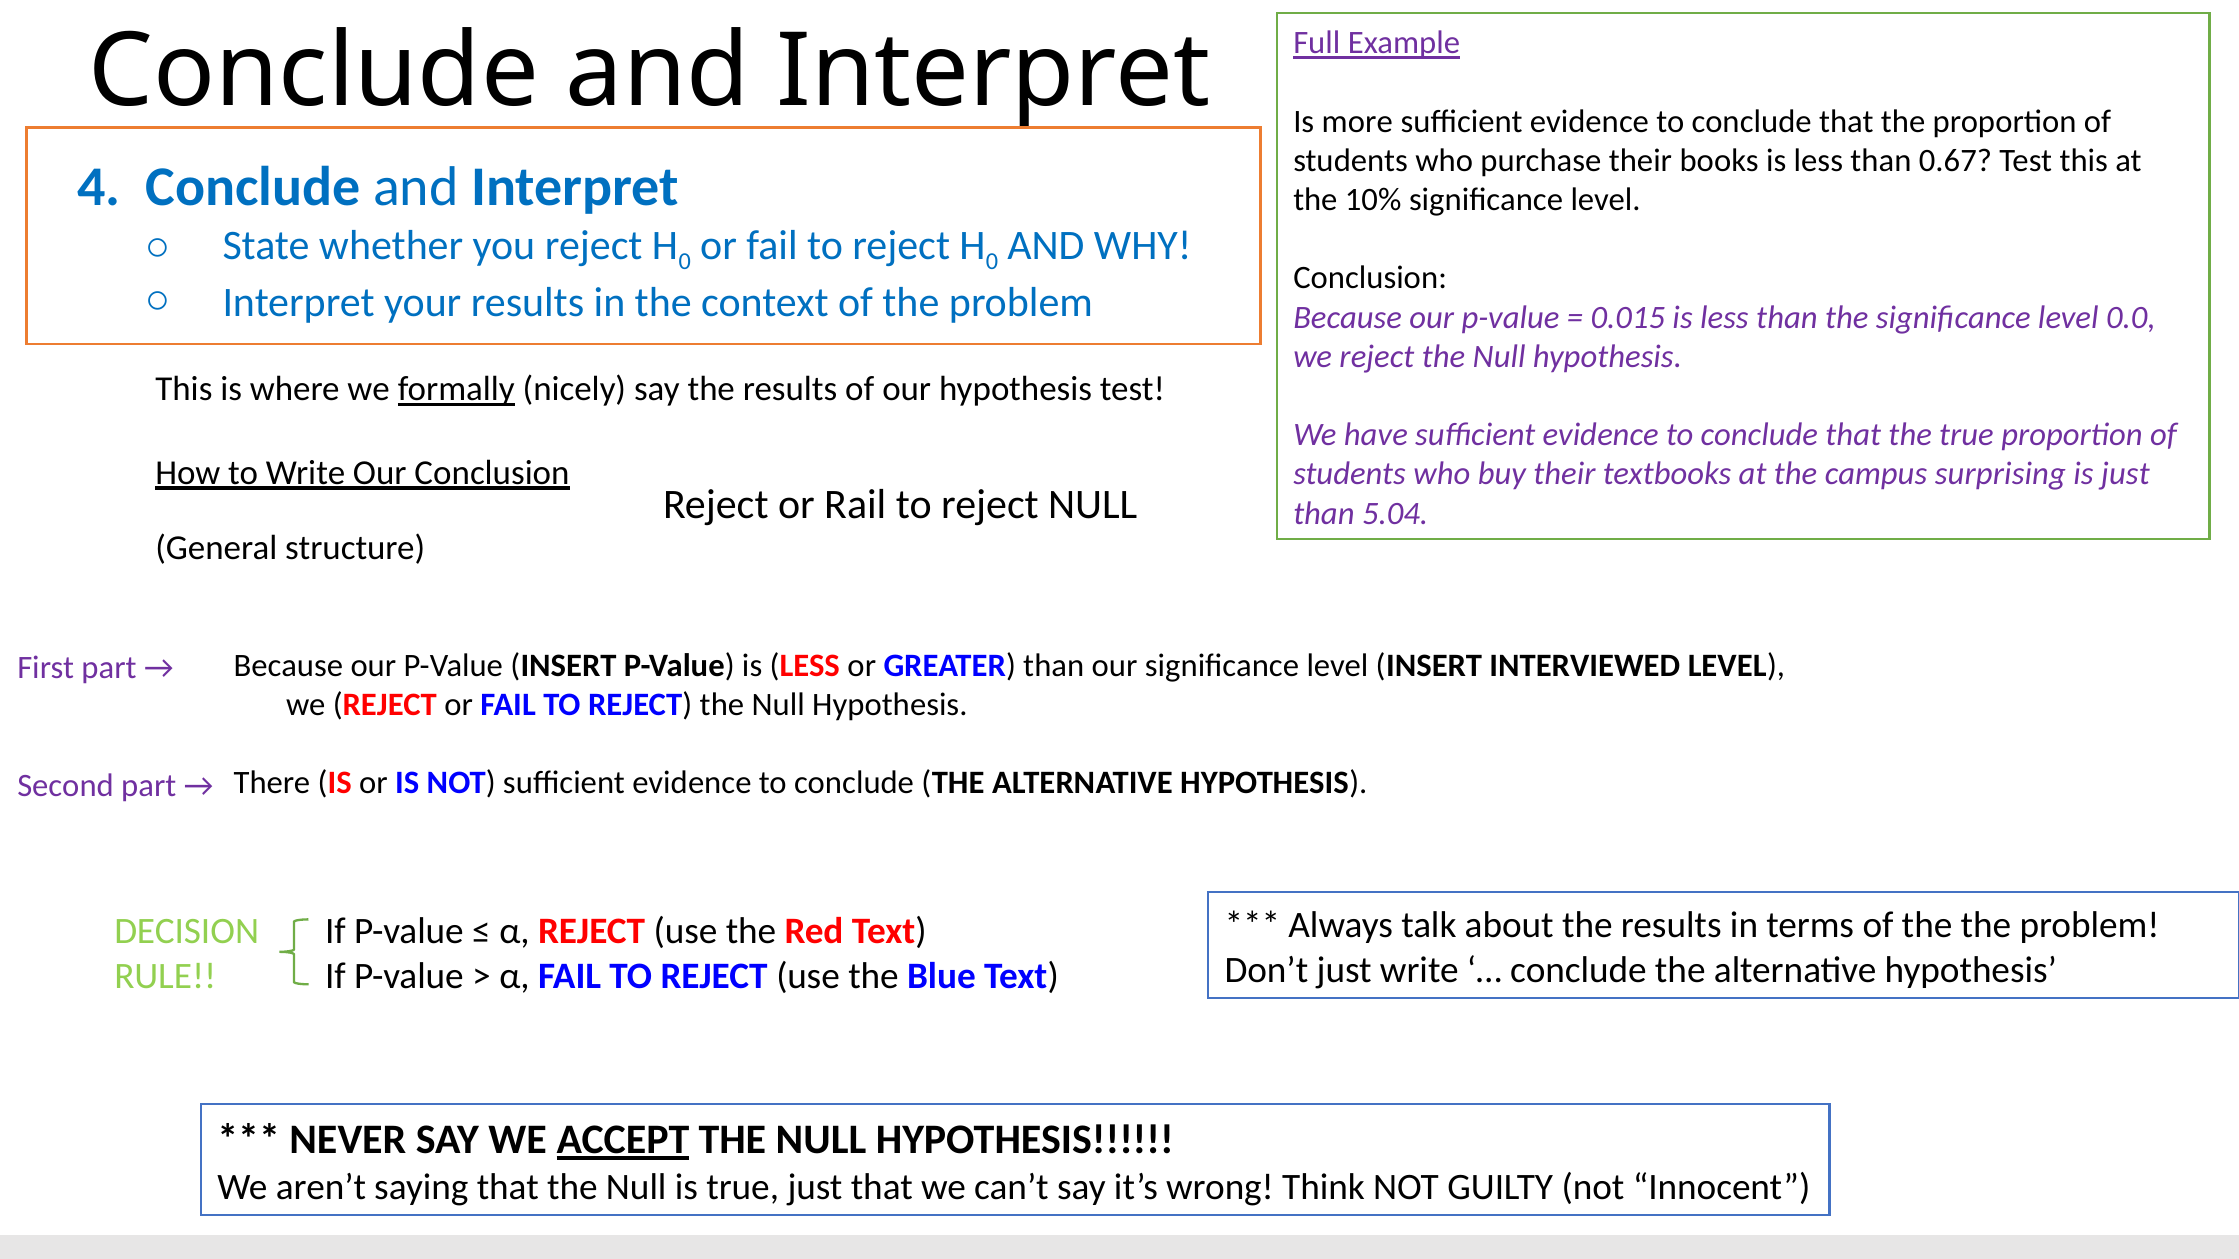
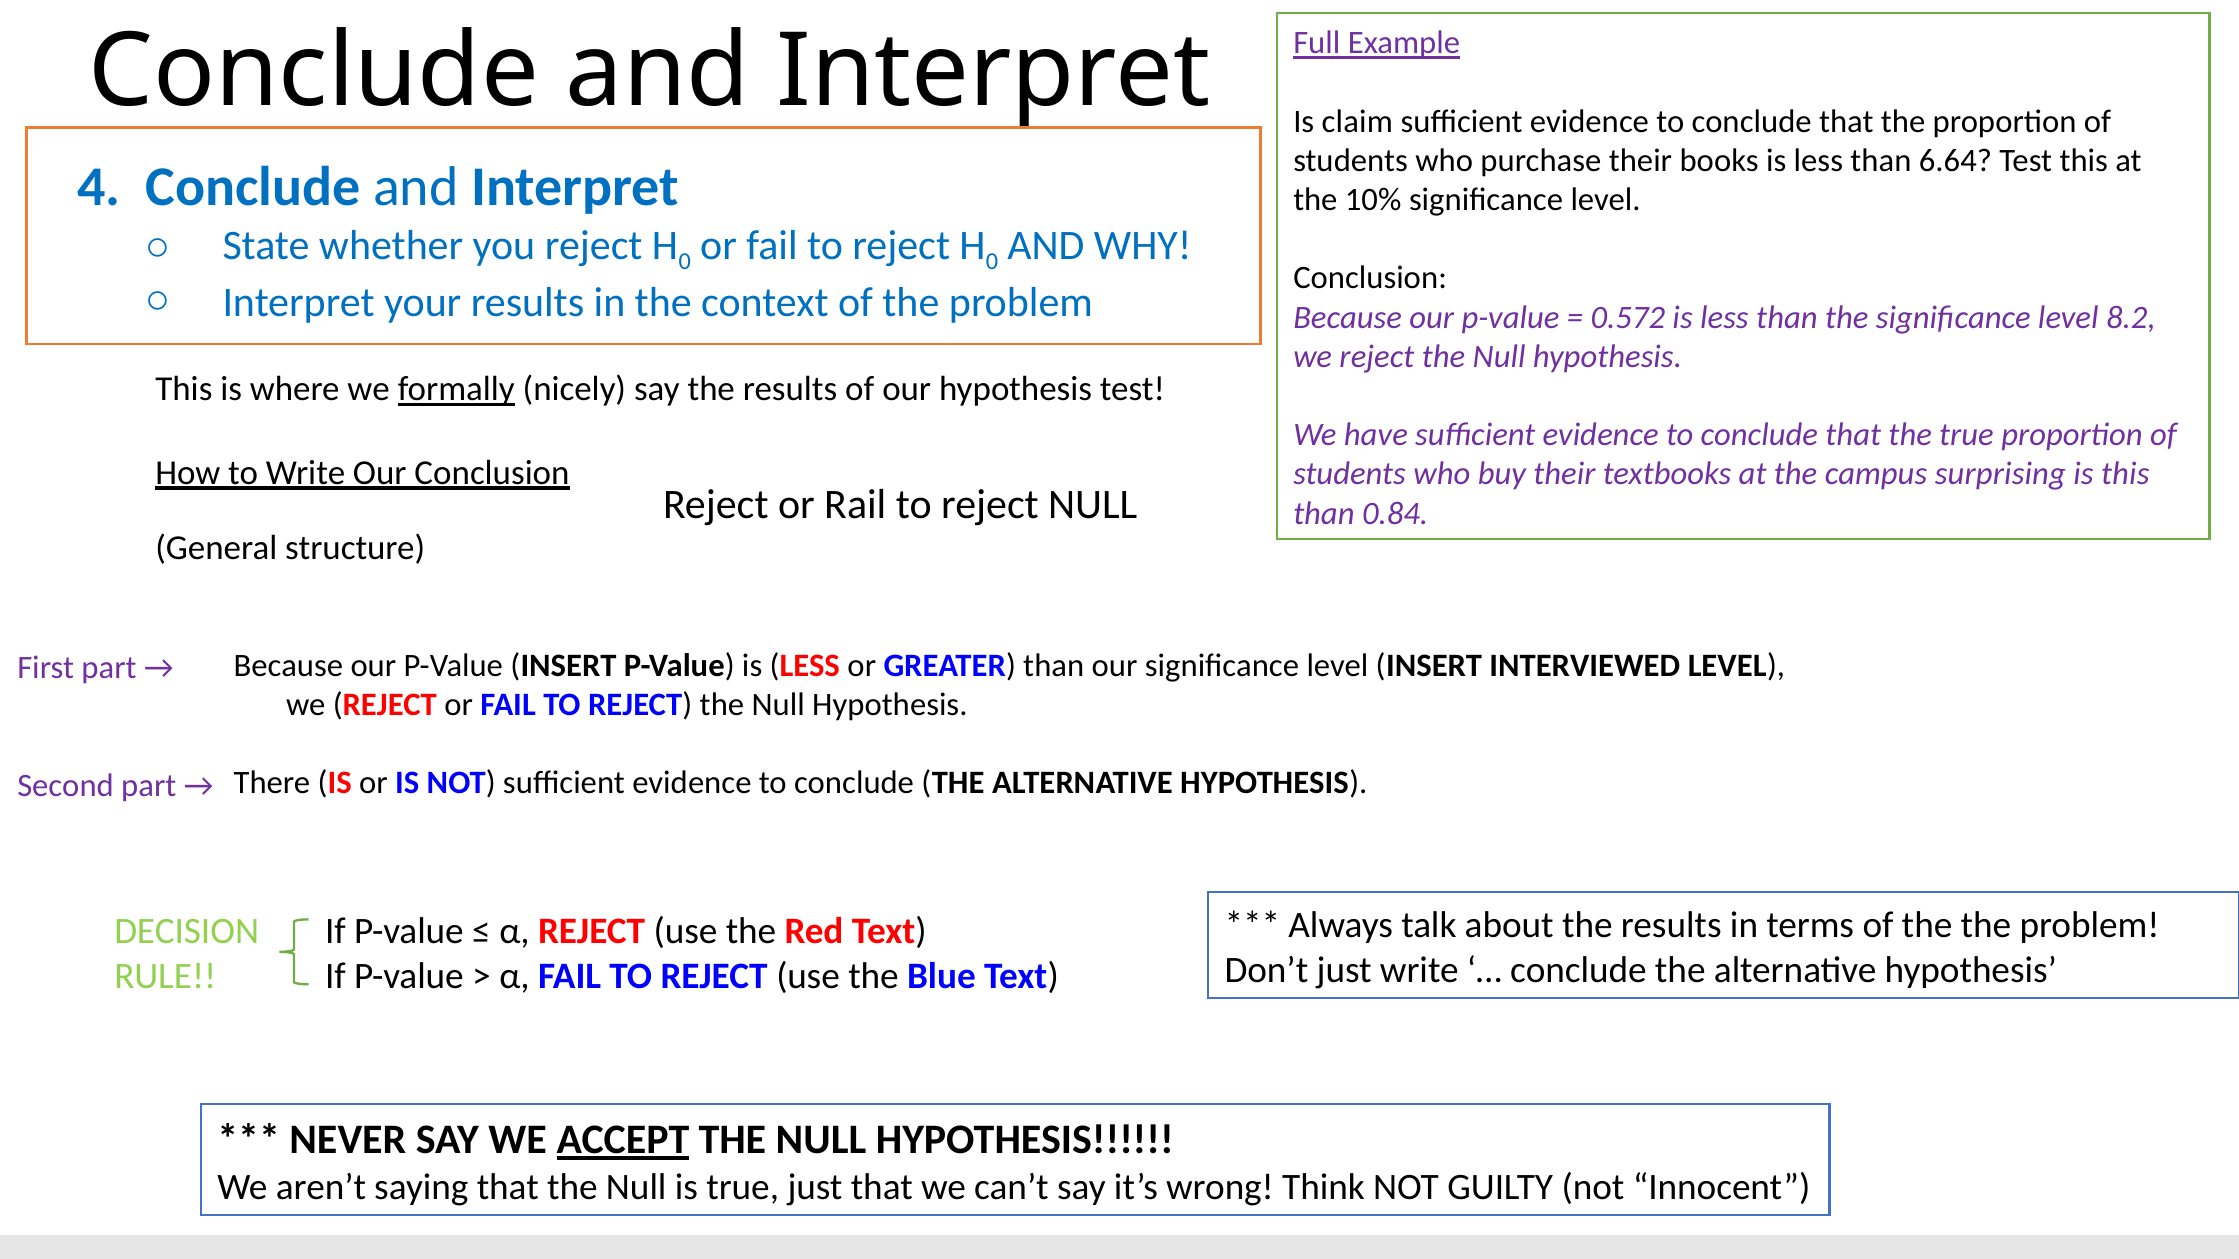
more: more -> claim
0.67: 0.67 -> 6.64
0.015: 0.015 -> 0.572
0.0: 0.0 -> 8.2
is just: just -> this
5.04: 5.04 -> 0.84
